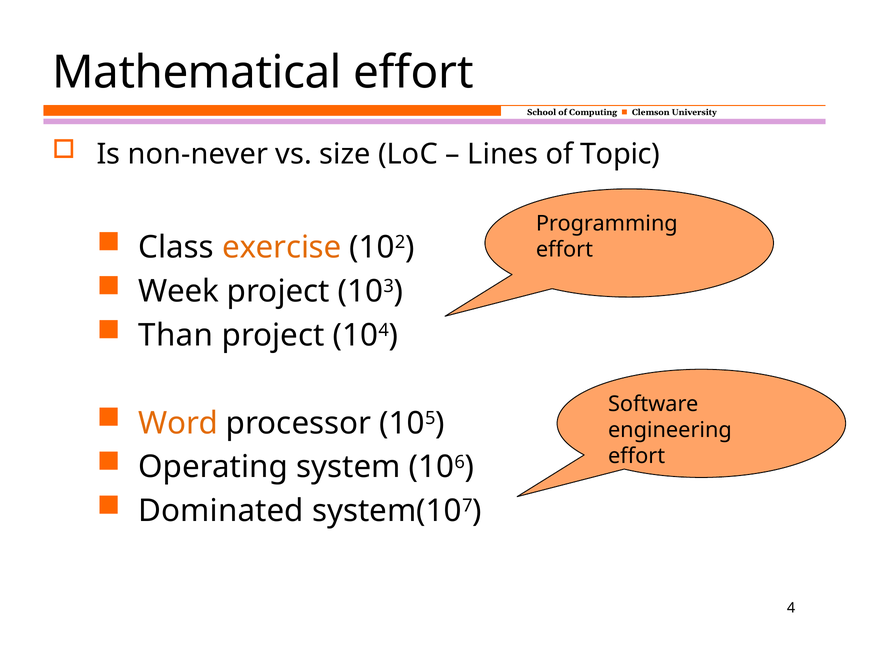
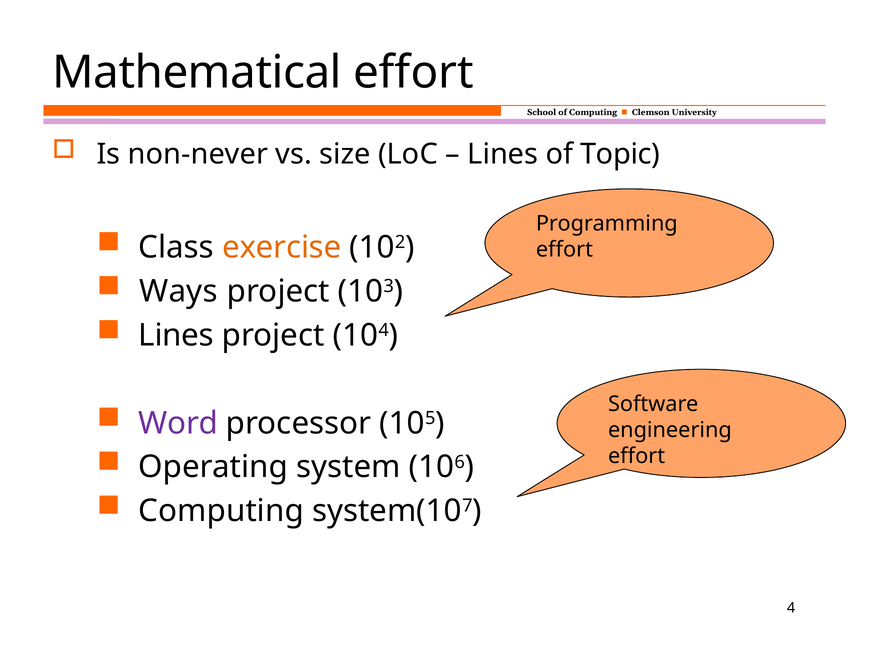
Week: Week -> Ways
Than at (176, 335): Than -> Lines
Word colour: orange -> purple
Dominated at (221, 511): Dominated -> Computing
